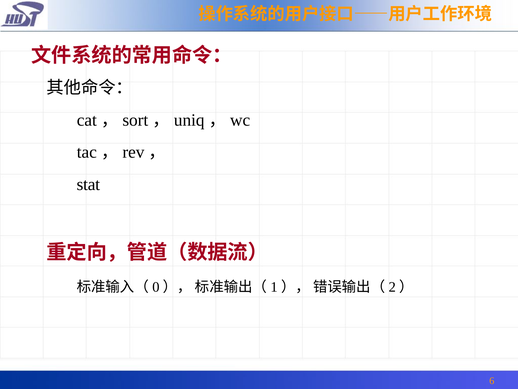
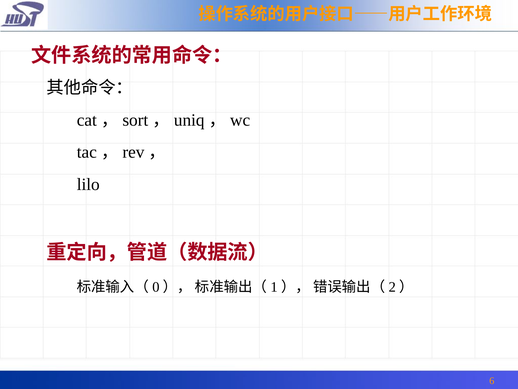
stat: stat -> lilo
